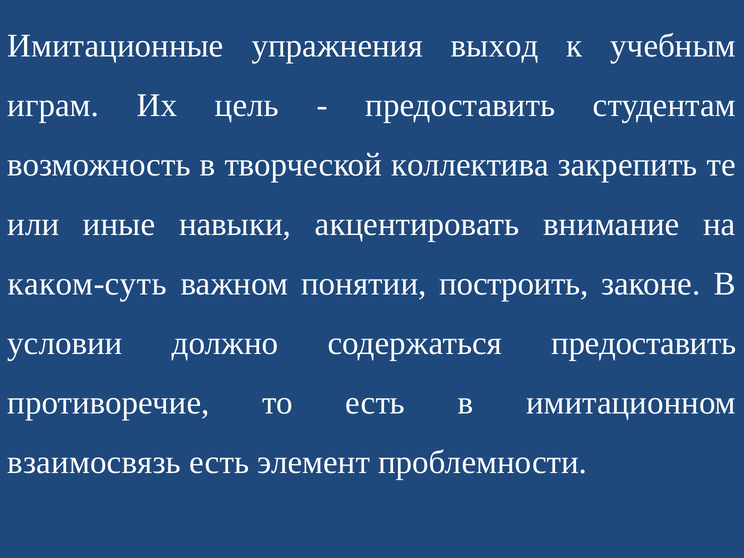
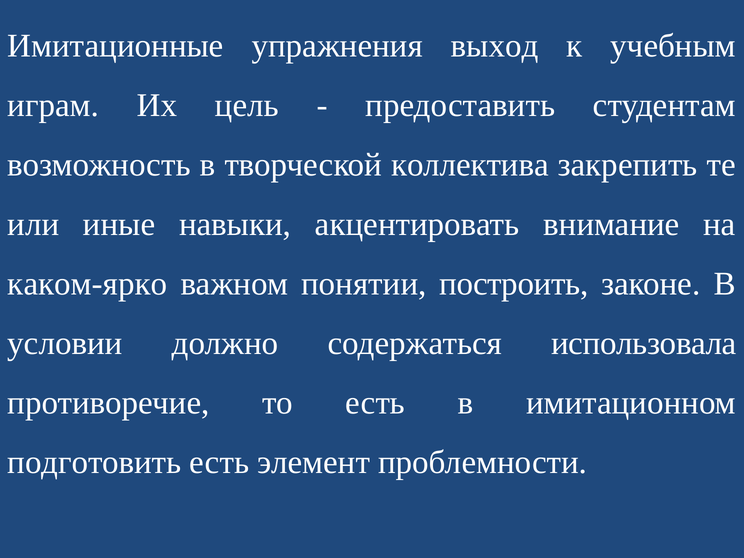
каком-суть: каком-суть -> каком-ярко
содержаться предоставить: предоставить -> использовала
взаимосвязь: взаимосвязь -> подготовить
